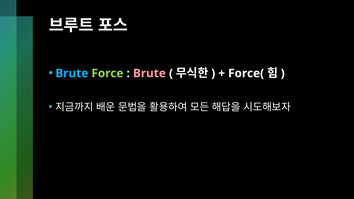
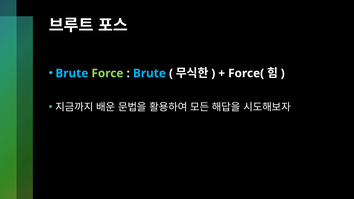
Brute at (149, 73) colour: pink -> light blue
